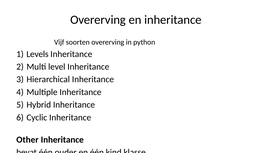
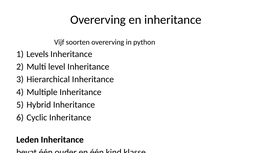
Other at (27, 140): Other -> Leden
